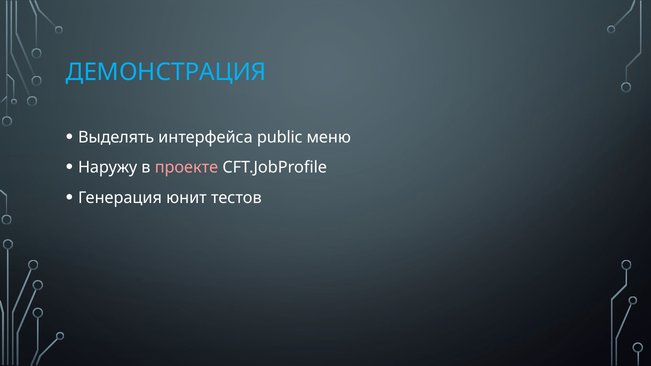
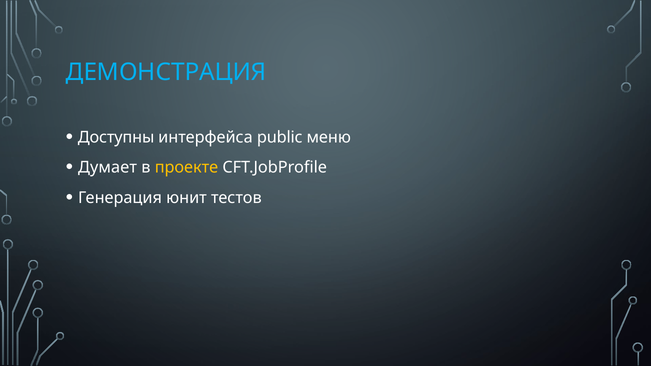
Выделять: Выделять -> Доступны
Наружу: Наружу -> Думает
проекте colour: pink -> yellow
